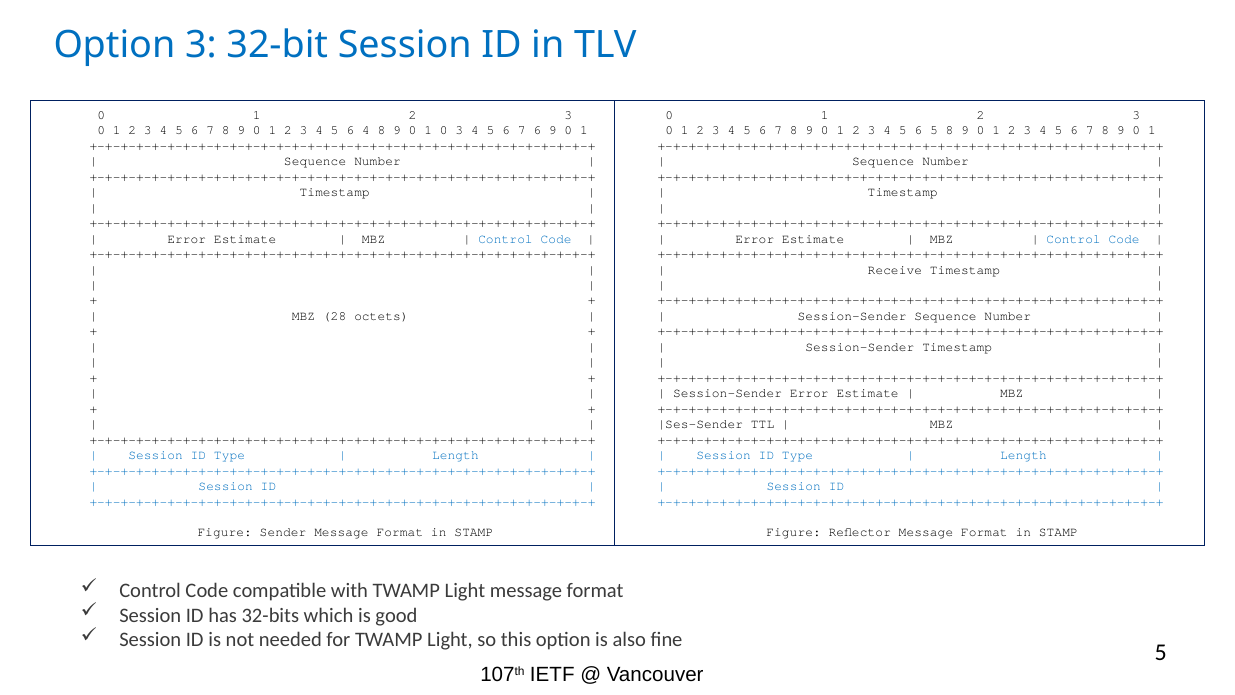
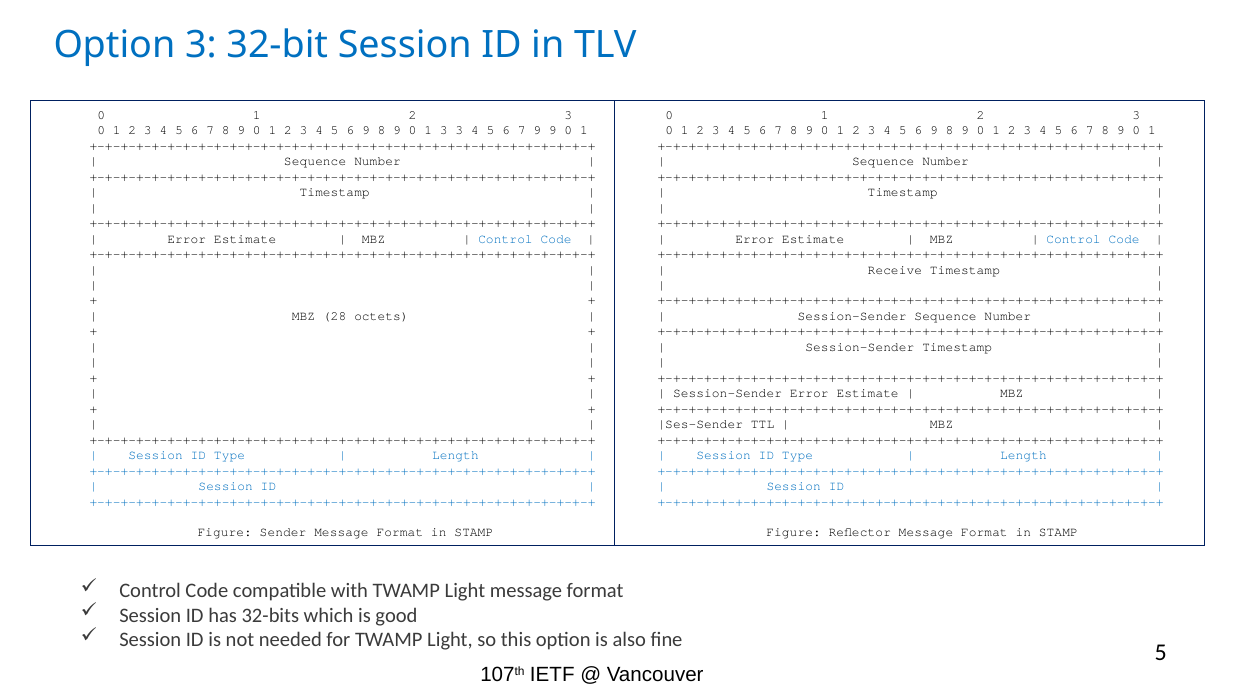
4 at (366, 130): 4 -> 9
1 0: 0 -> 3
7 6: 6 -> 9
5 at (934, 130): 5 -> 9
